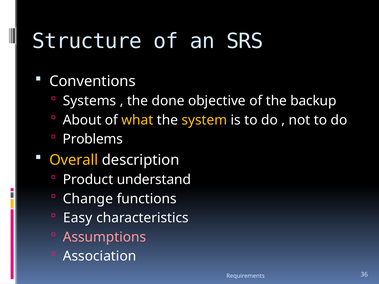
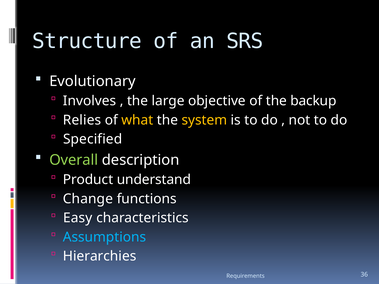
Conventions: Conventions -> Evolutionary
Systems: Systems -> Involves
done: done -> large
About: About -> Relies
Problems: Problems -> Specified
Overall colour: yellow -> light green
Assumptions colour: pink -> light blue
Association: Association -> Hierarchies
